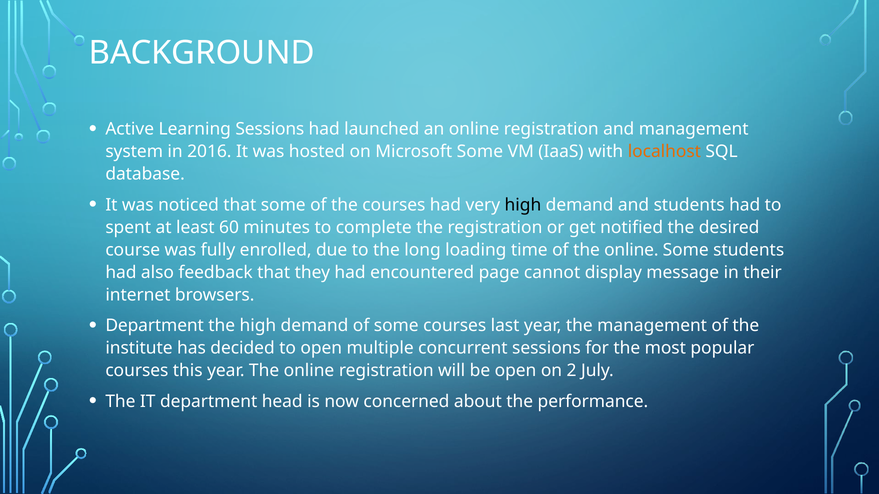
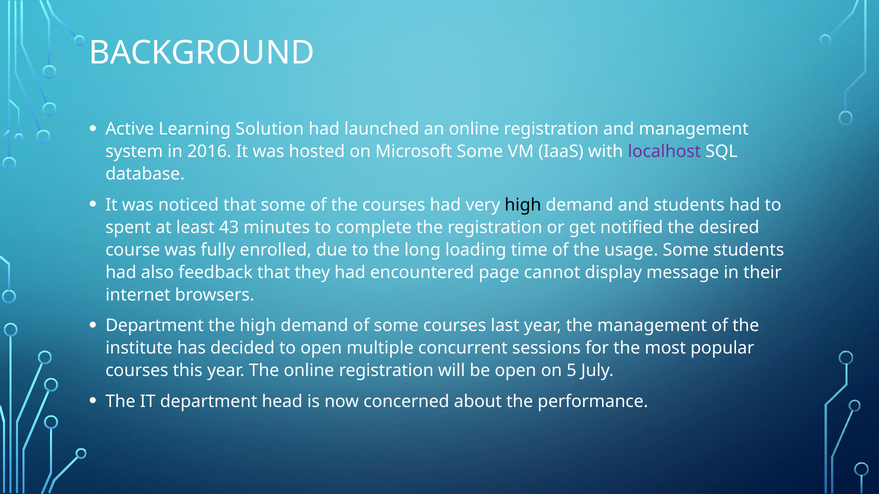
Learning Sessions: Sessions -> Solution
localhost colour: orange -> purple
60: 60 -> 43
of the online: online -> usage
2: 2 -> 5
